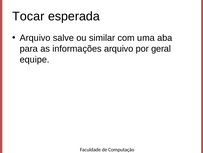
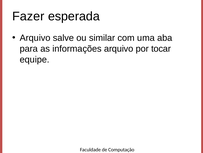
Tocar: Tocar -> Fazer
geral: geral -> tocar
